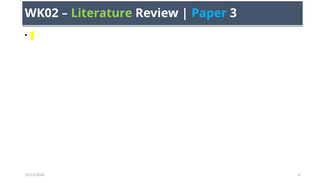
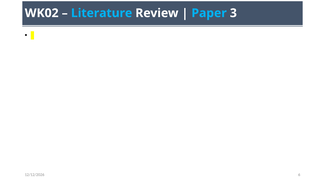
Literature colour: light green -> light blue
